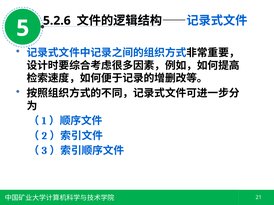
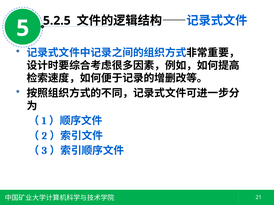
5.2.6: 5.2.6 -> 5.2.5
